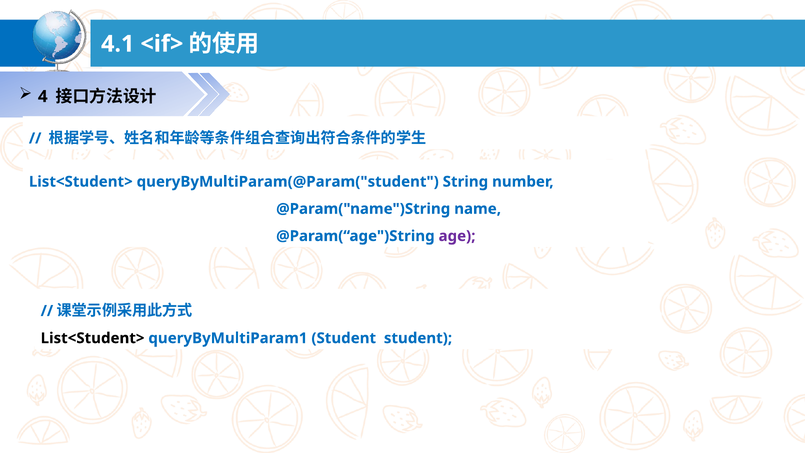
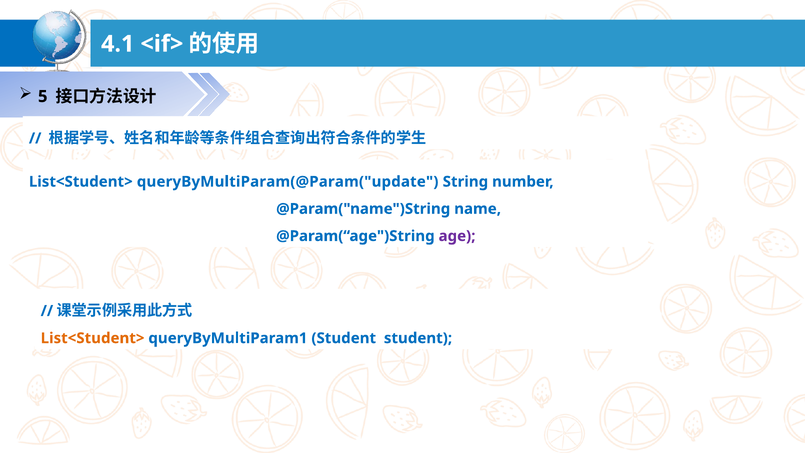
4: 4 -> 5
queryByMultiParam(@Param("student: queryByMultiParam(@Param("student -> queryByMultiParam(@Param("update
List<Student> at (93, 338) colour: black -> orange
